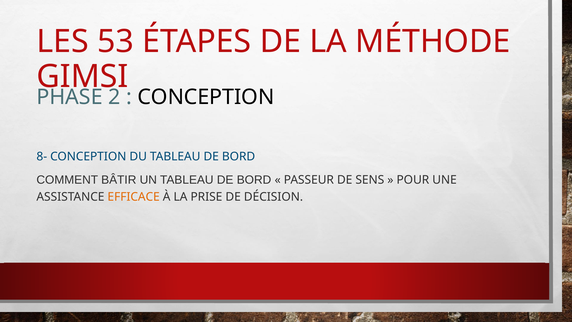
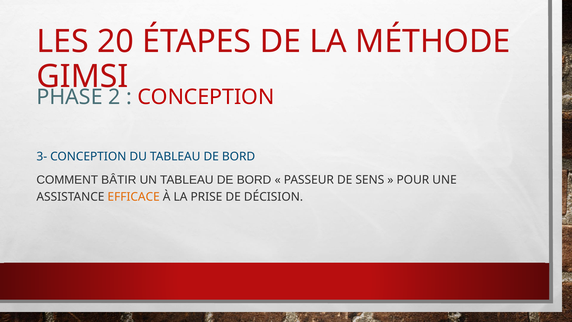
53: 53 -> 20
CONCEPTION at (206, 97) colour: black -> red
8-: 8- -> 3-
